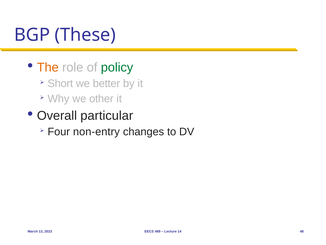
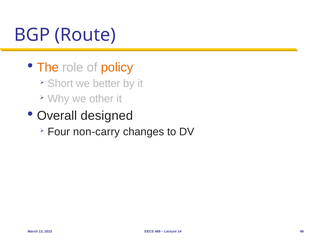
These: These -> Route
policy colour: green -> orange
particular: particular -> designed
non-entry: non-entry -> non-carry
